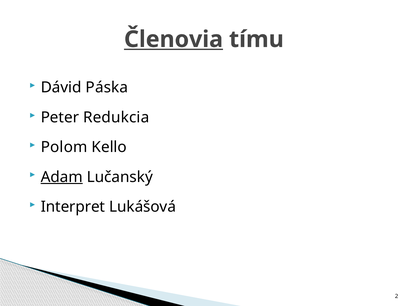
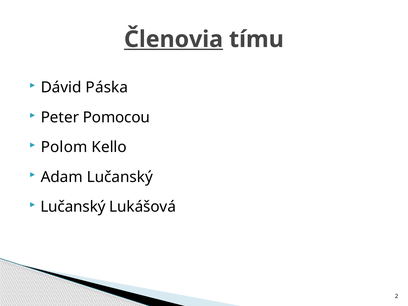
Redukcia: Redukcia -> Pomocou
Adam underline: present -> none
Interpret at (73, 207): Interpret -> Lučanský
